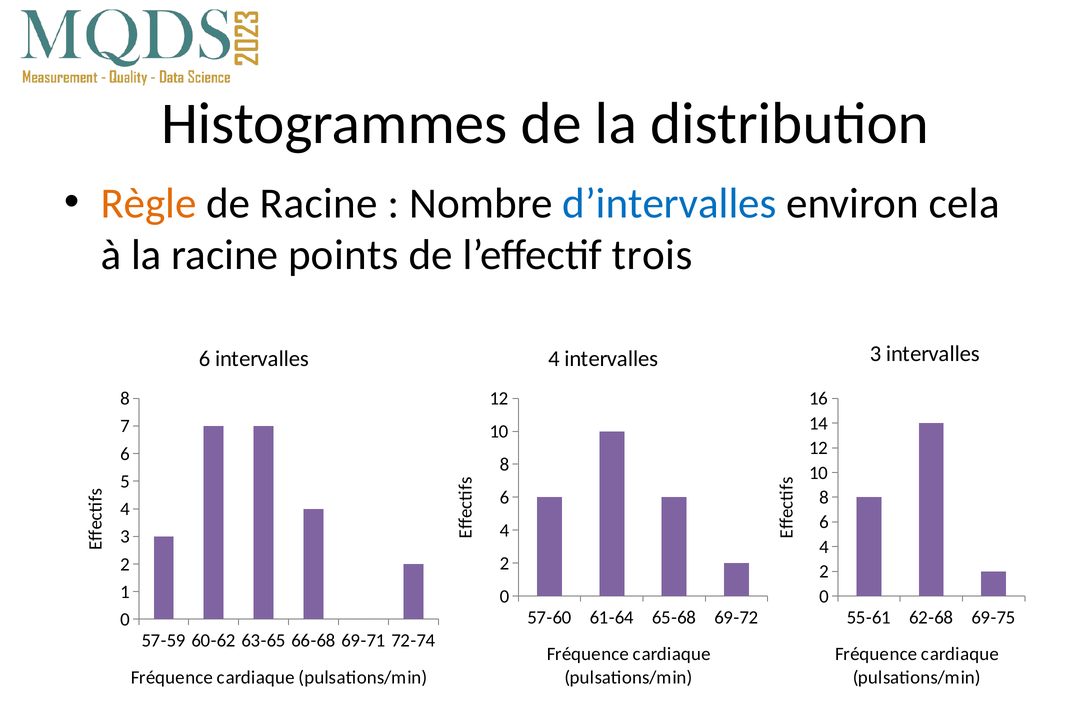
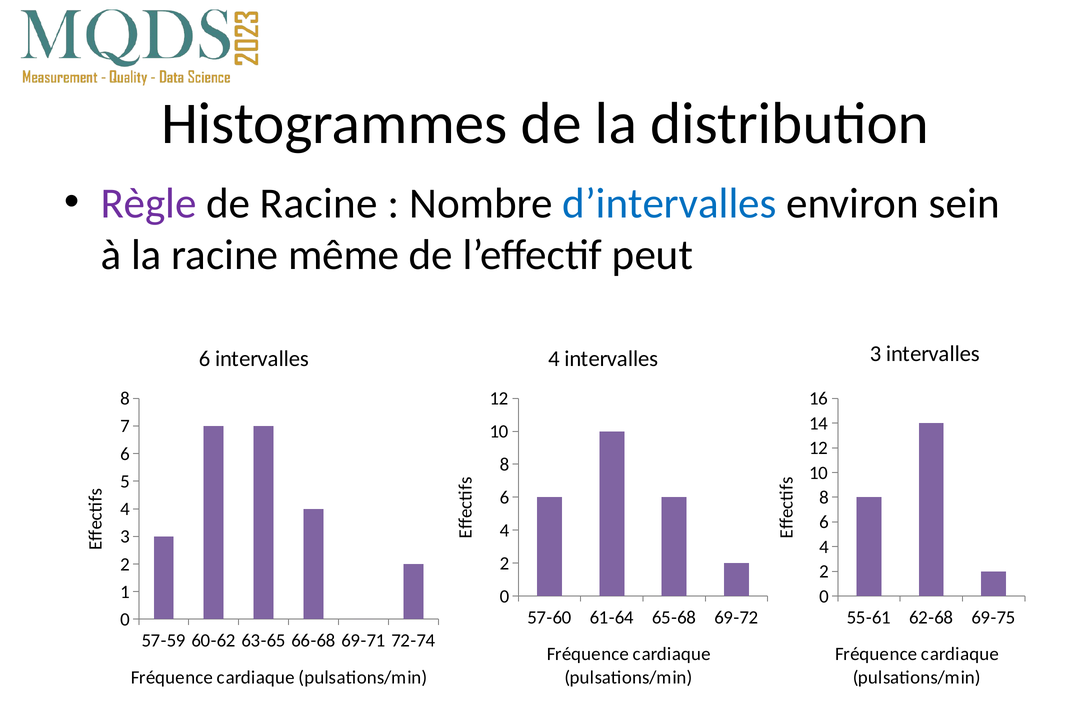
Règle colour: orange -> purple
cela: cela -> sein
points: points -> même
trois: trois -> peut
